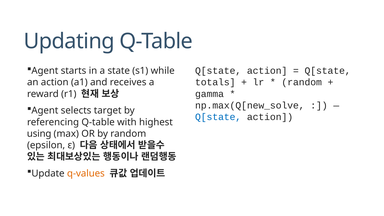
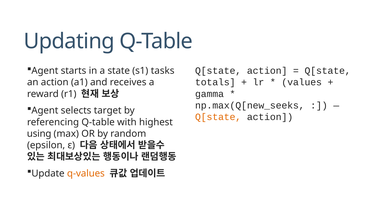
while: while -> tasks
random at (302, 82): random -> values
np.max(Q[new_solve: np.max(Q[new_solve -> np.max(Q[new_seeks
Q[state at (218, 117) colour: blue -> orange
